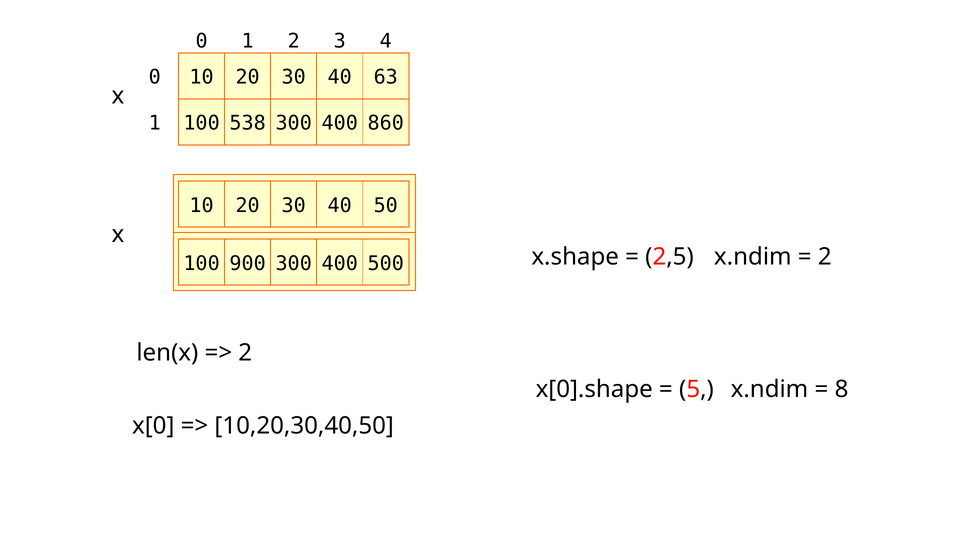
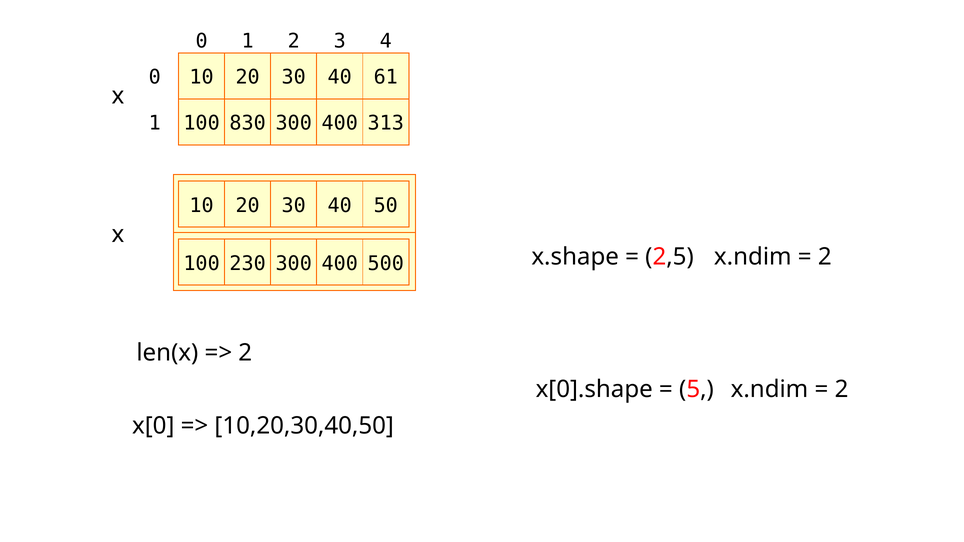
63: 63 -> 61
538: 538 -> 830
860: 860 -> 313
900: 900 -> 230
8 at (842, 389): 8 -> 2
